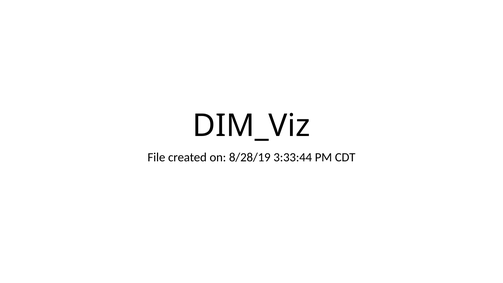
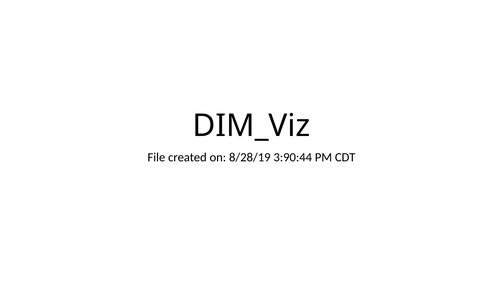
3:33:44: 3:33:44 -> 3:90:44
